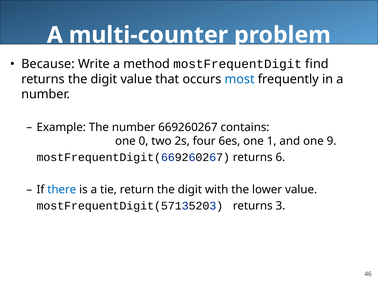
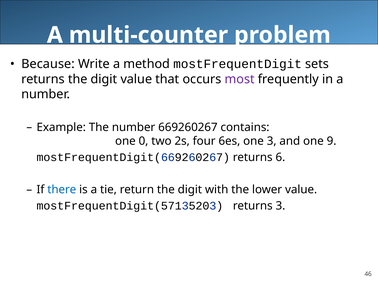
find: find -> sets
most colour: blue -> purple
one 1: 1 -> 3
